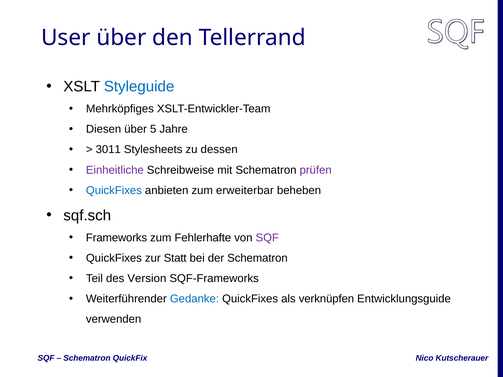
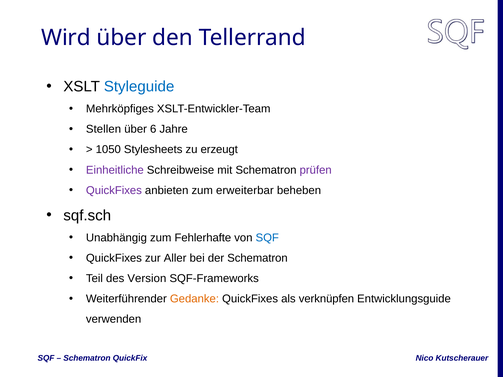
User: User -> Wird
Diesen: Diesen -> Stellen
5: 5 -> 6
3011: 3011 -> 1050
dessen: dessen -> erzeugt
QuickFixes at (114, 190) colour: blue -> purple
Frameworks: Frameworks -> Unabhängig
SQF at (267, 238) colour: purple -> blue
Statt: Statt -> Aller
Gedanke colour: blue -> orange
